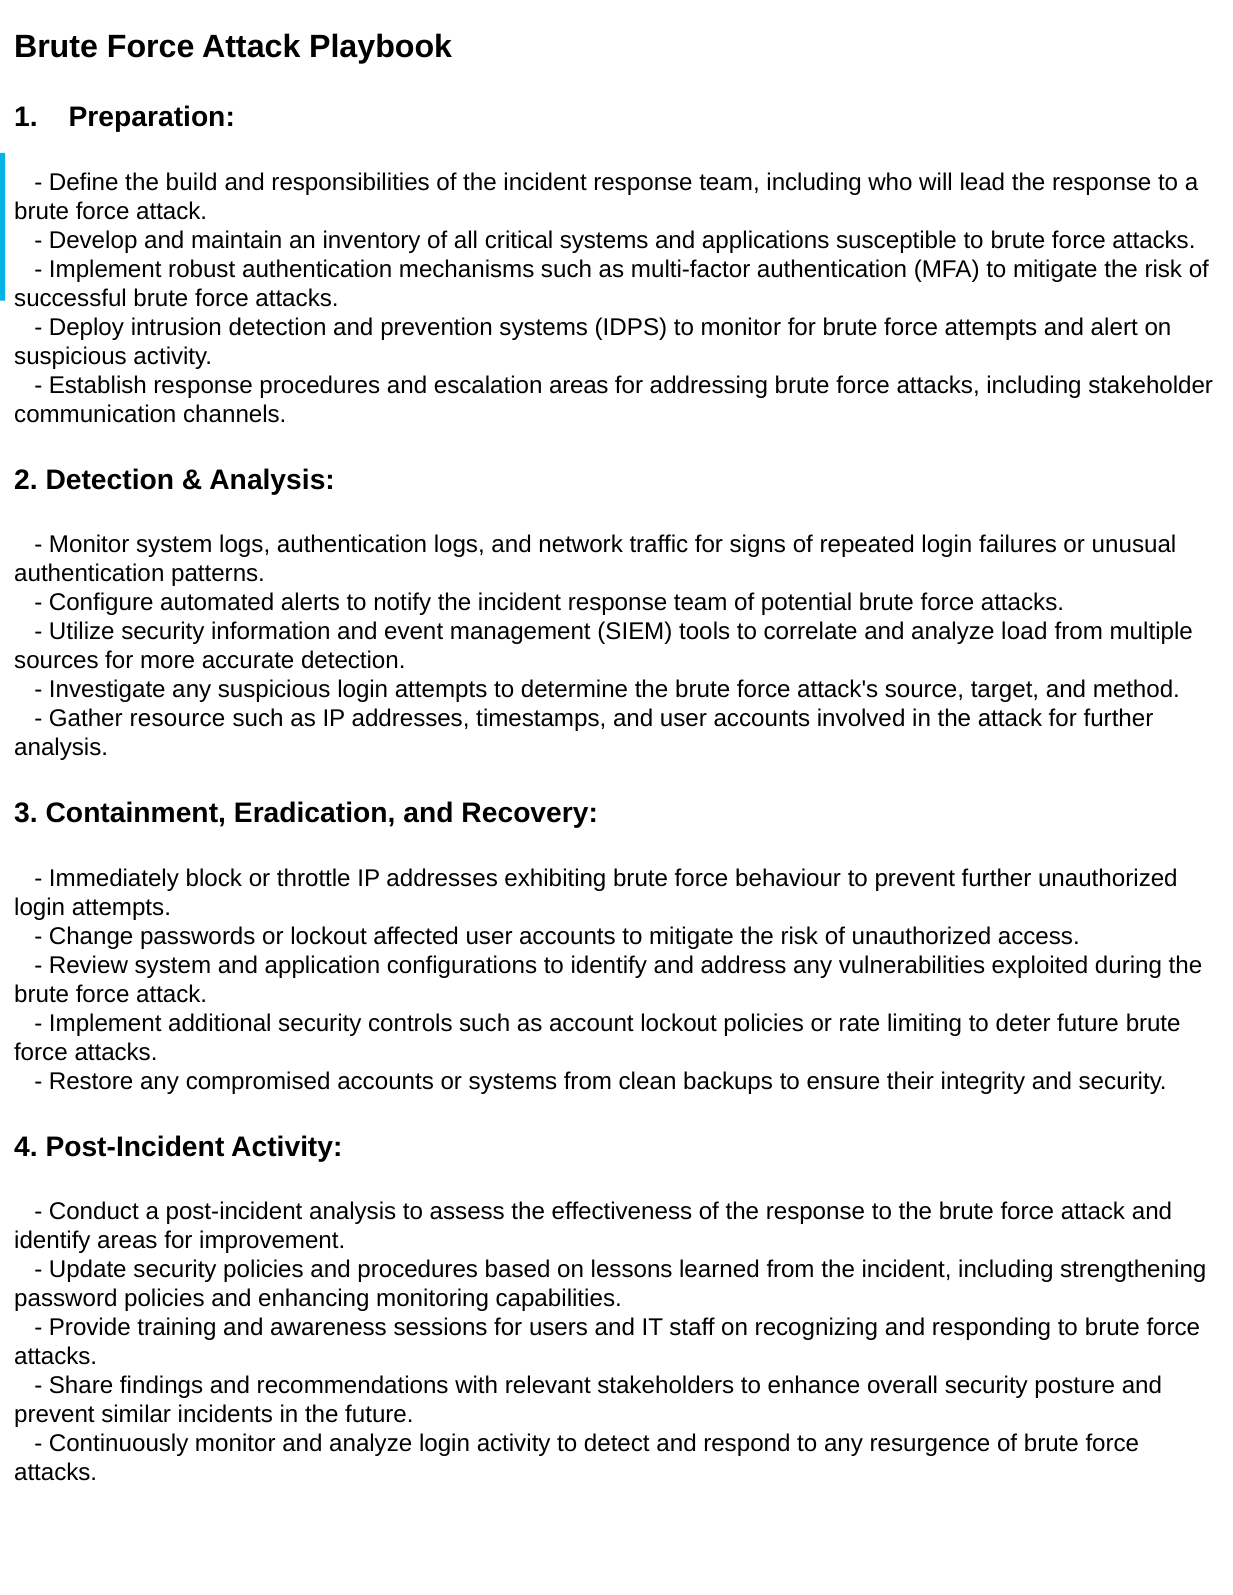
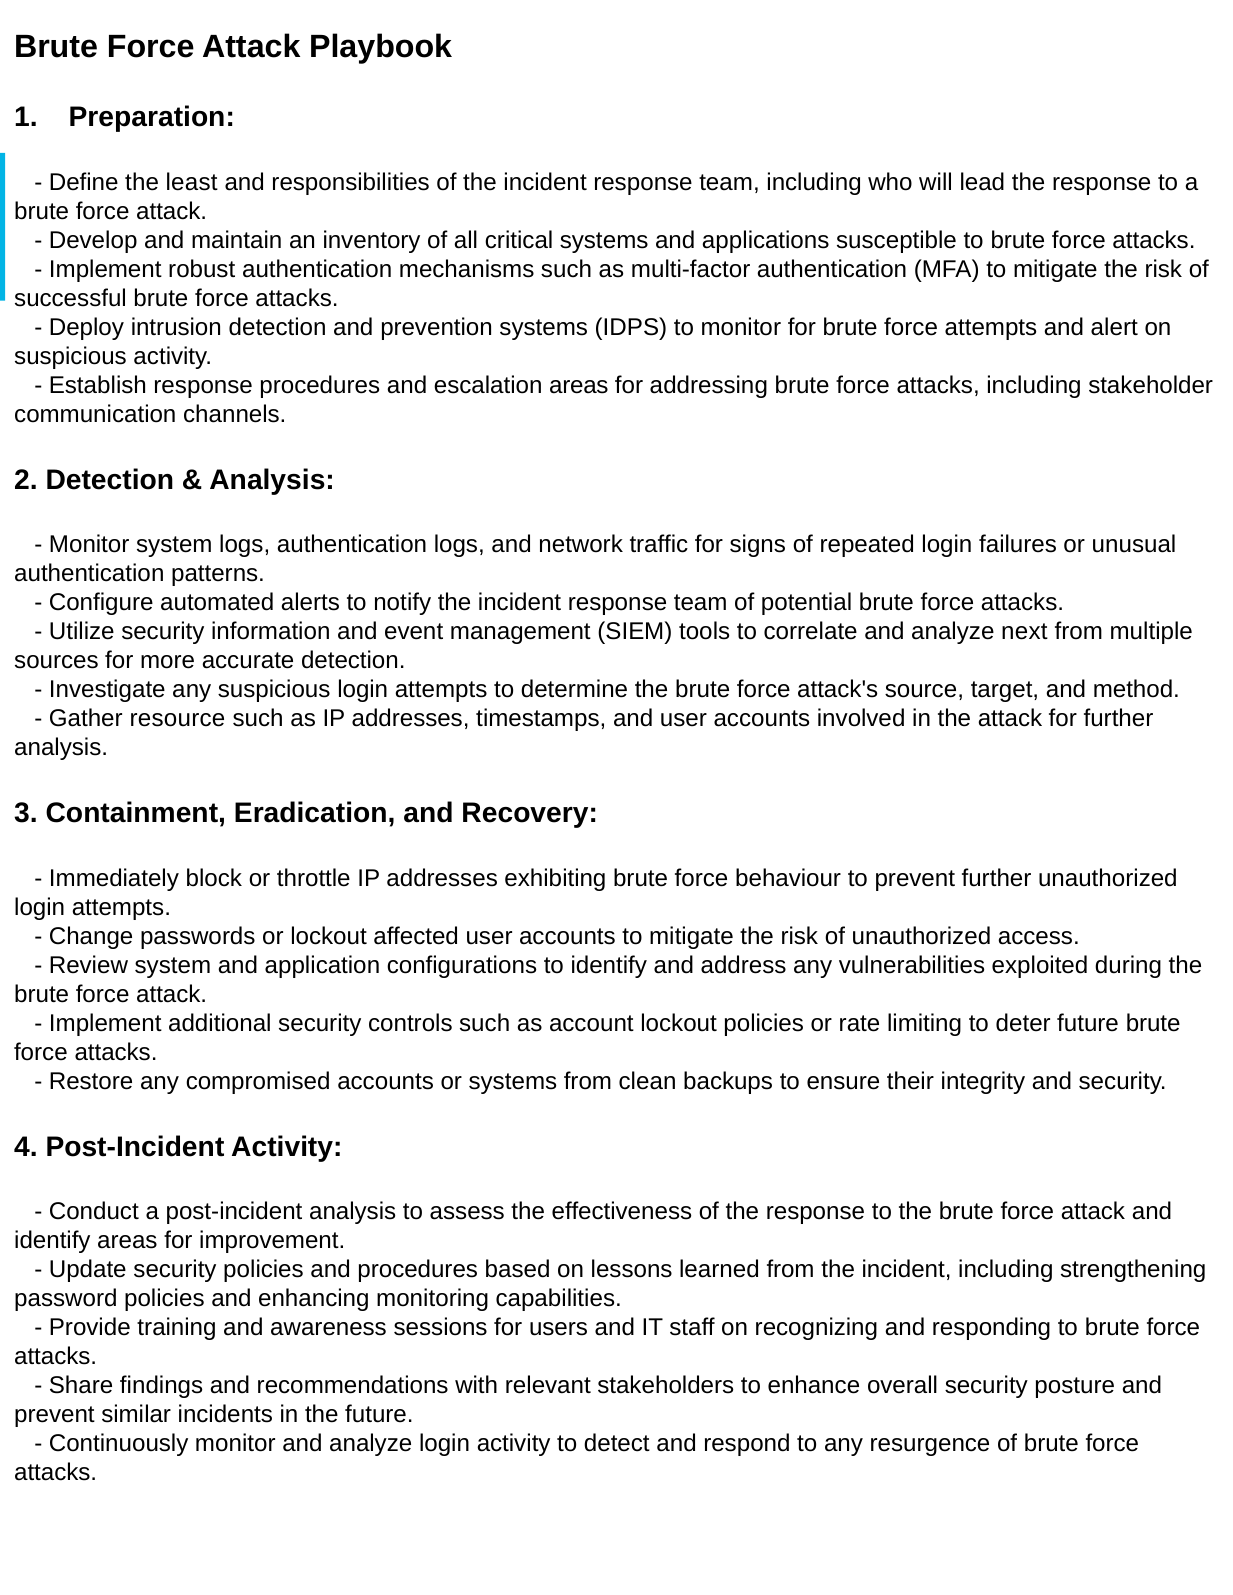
build: build -> least
load: load -> next
